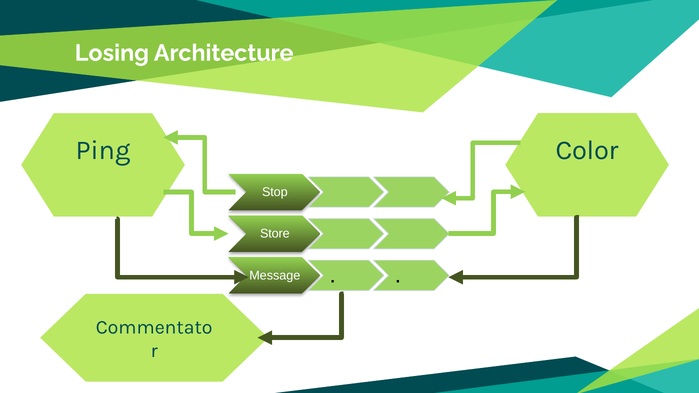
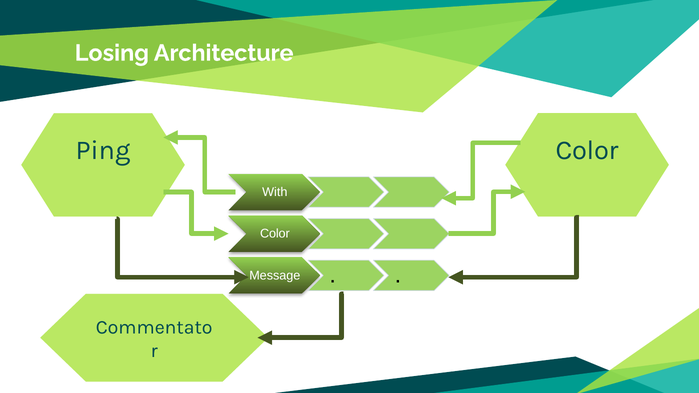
Stop: Stop -> With
Store at (275, 234): Store -> Color
